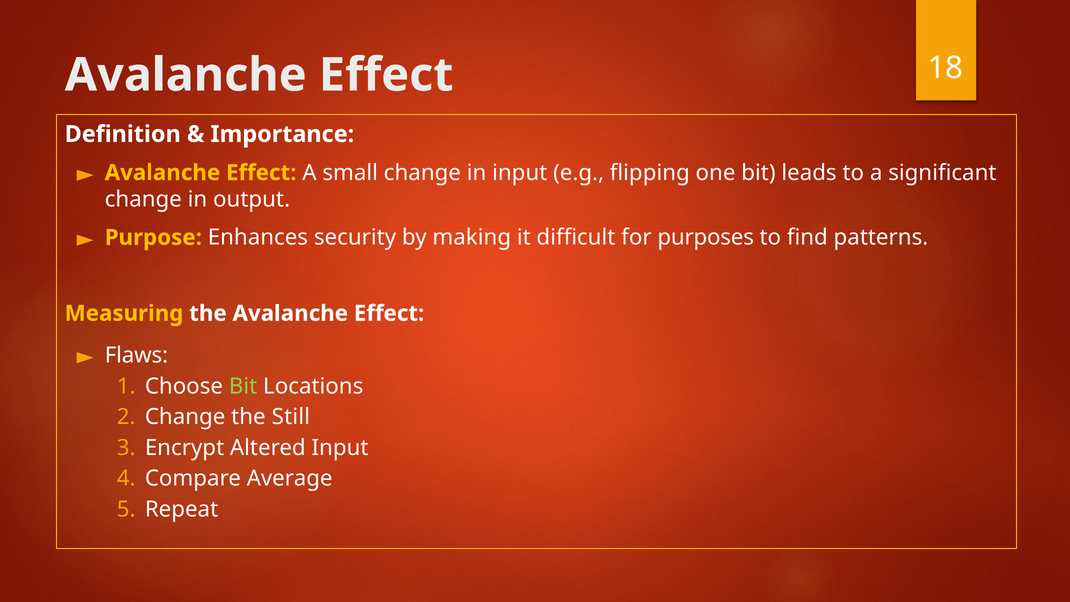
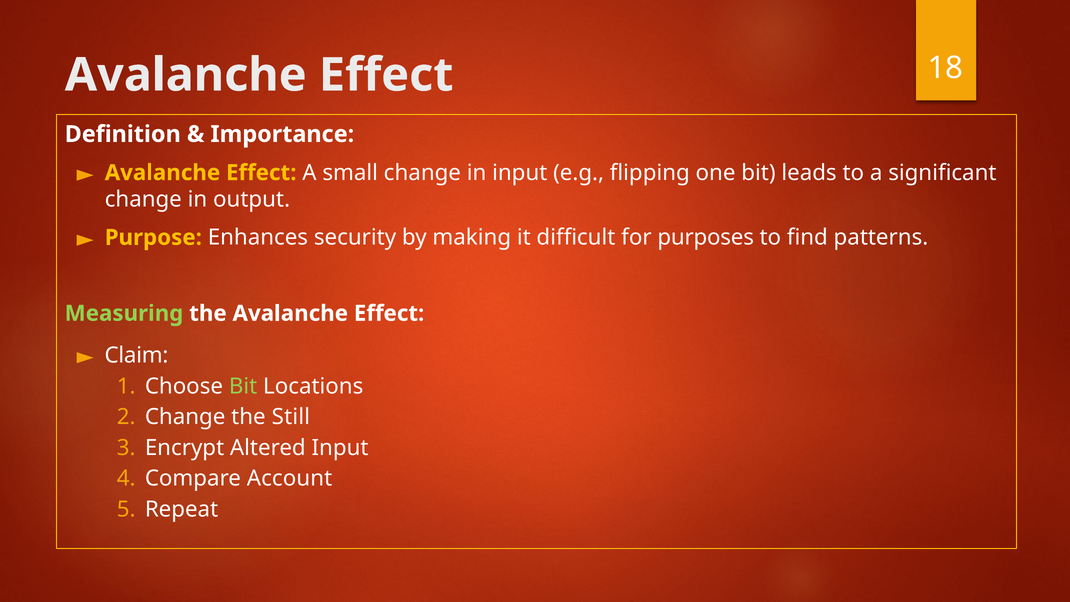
Measuring colour: yellow -> light green
Flaws: Flaws -> Claim
Average: Average -> Account
